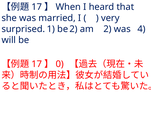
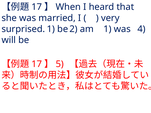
2: 2 -> 1
0: 0 -> 5
